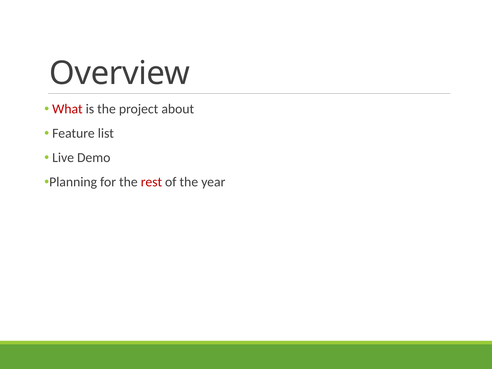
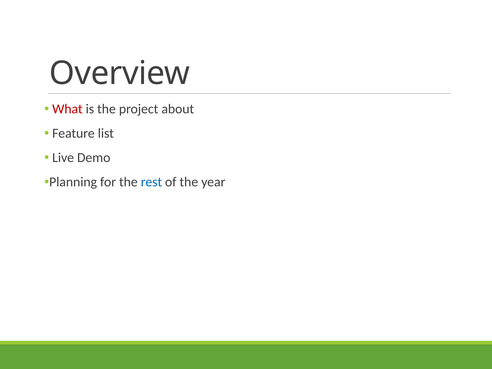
rest colour: red -> blue
